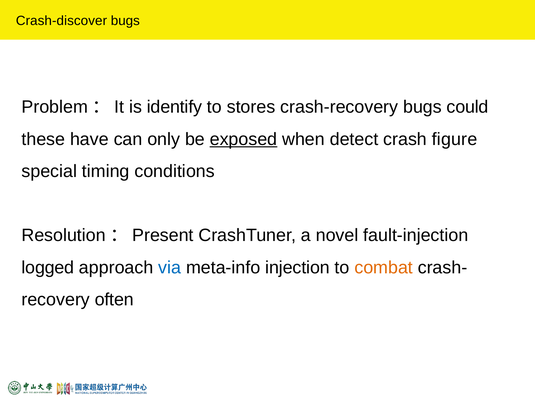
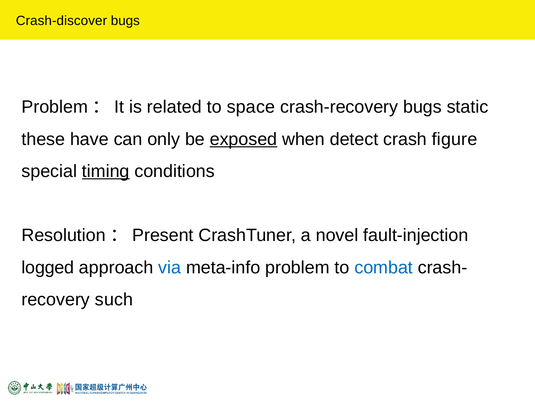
identify: identify -> related
stores: stores -> space
could: could -> static
timing underline: none -> present
injection: injection -> problem
combat colour: orange -> blue
often: often -> such
